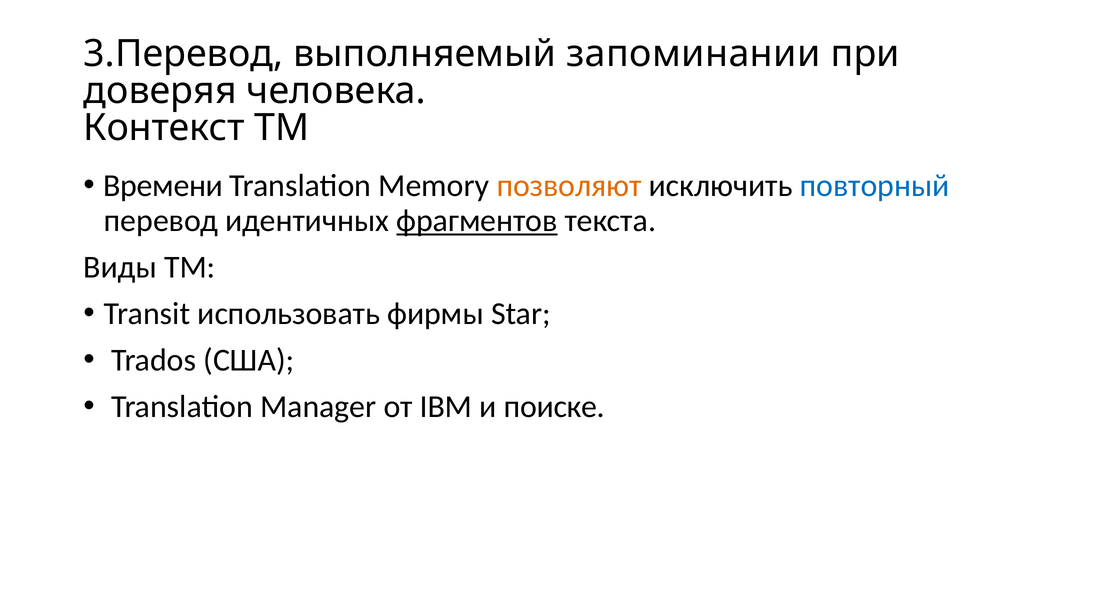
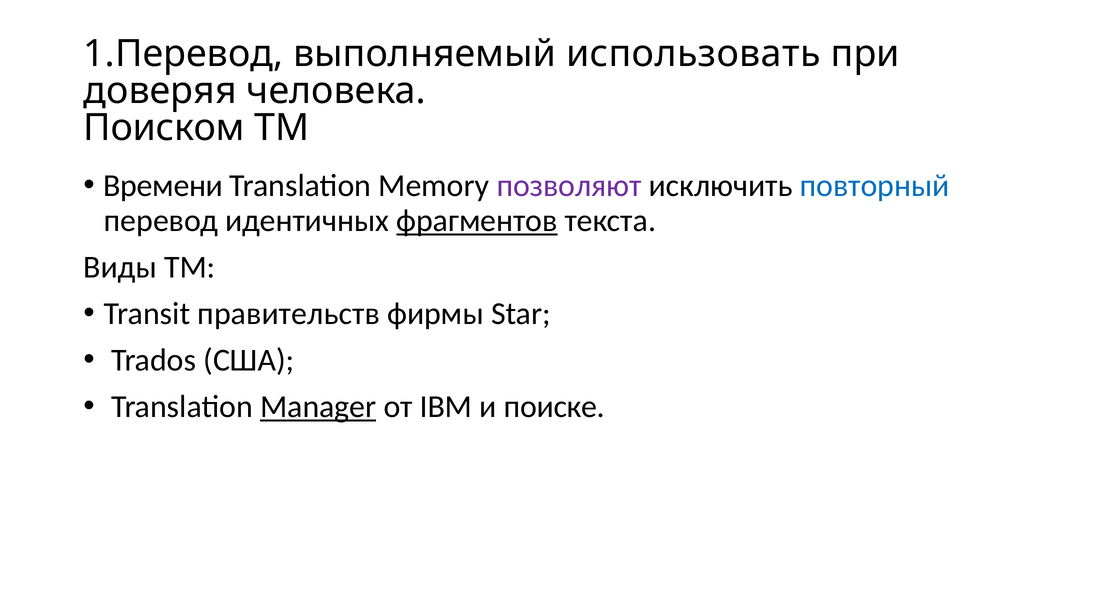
3.Перевод: 3.Перевод -> 1.Перевод
запоминании: запоминании -> использовать
Контекст: Контекст -> Поиском
позволяют colour: orange -> purple
использовать: использовать -> правительств
Manager underline: none -> present
